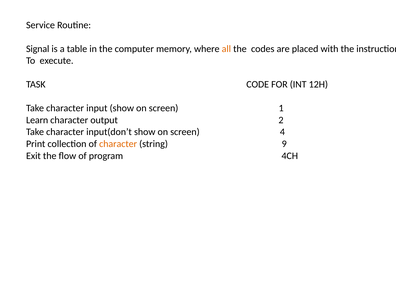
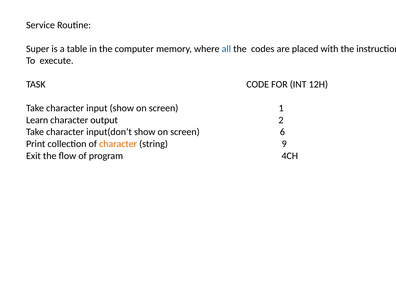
Signal: Signal -> Super
all colour: orange -> blue
4: 4 -> 6
